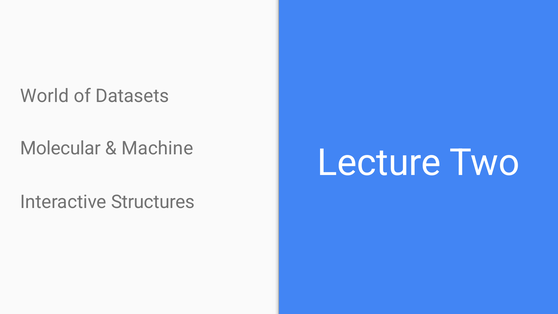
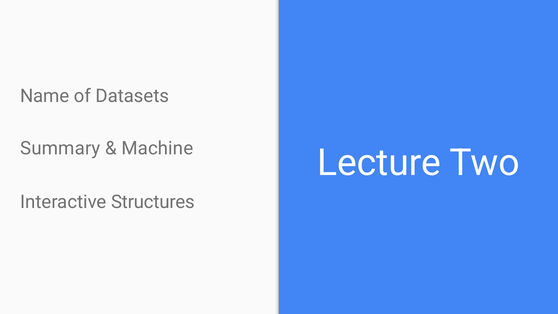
World: World -> Name
Molecular: Molecular -> Summary
